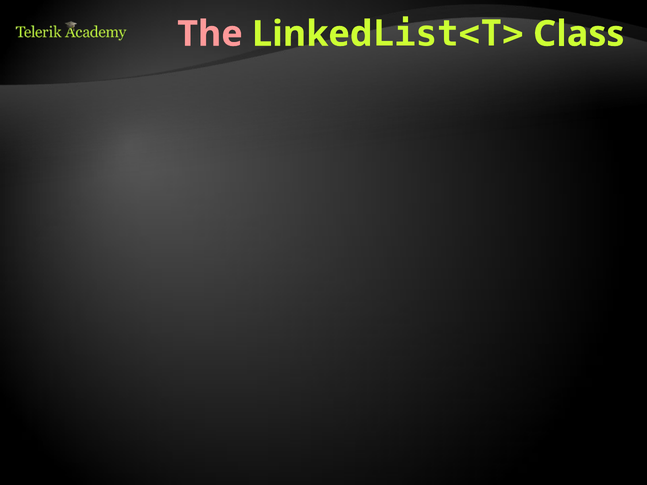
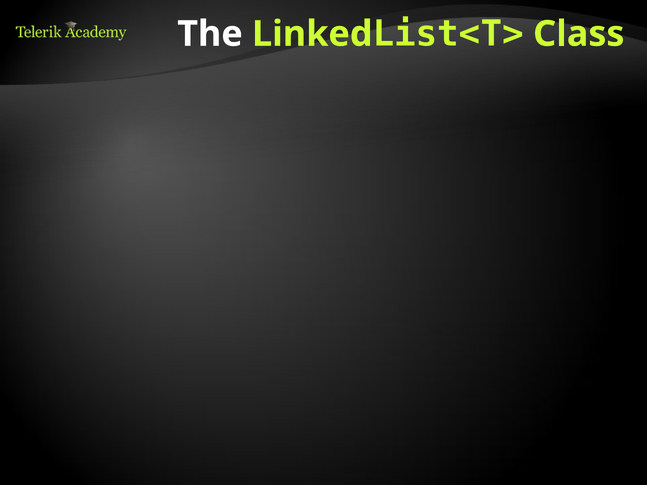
The at (210, 34) colour: pink -> white
